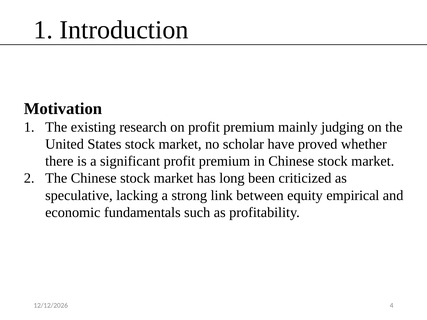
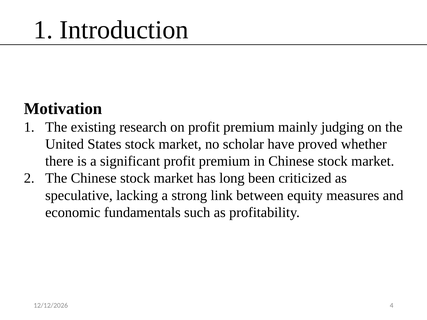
empirical: empirical -> measures
